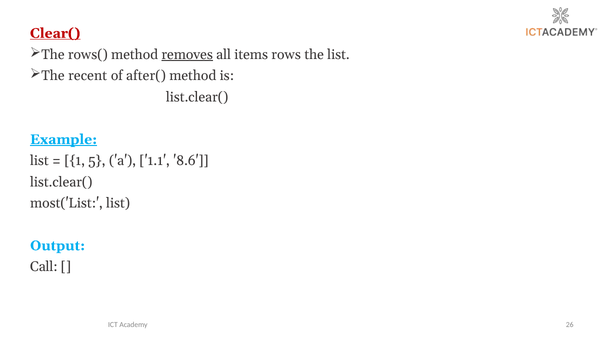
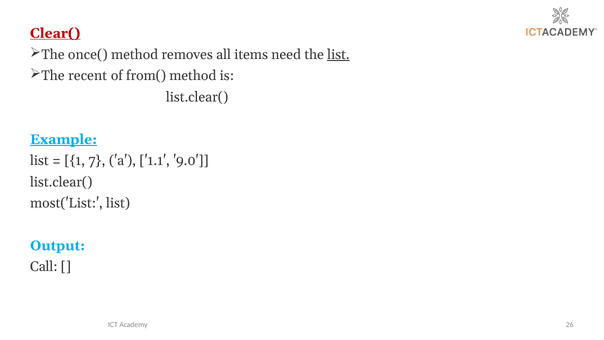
rows(: rows( -> once(
removes underline: present -> none
rows: rows -> need
list at (338, 54) underline: none -> present
after(: after( -> from(
5: 5 -> 7
8.6: 8.6 -> 9.0
